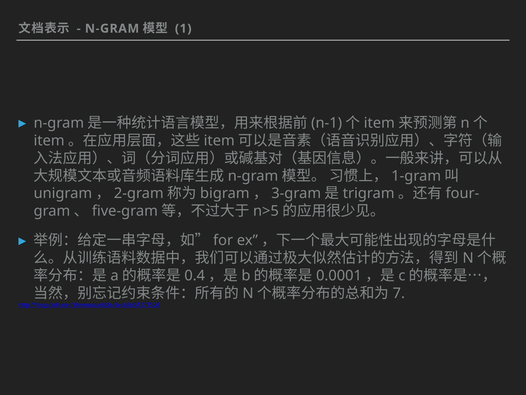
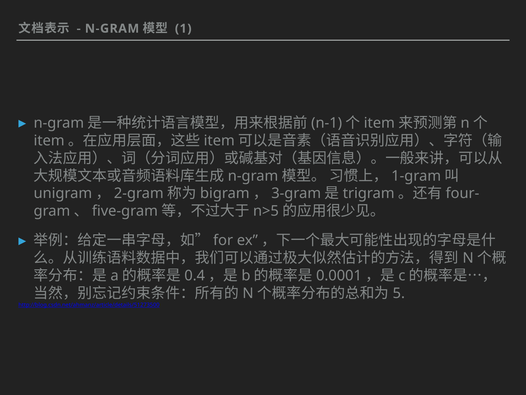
7: 7 -> 5
